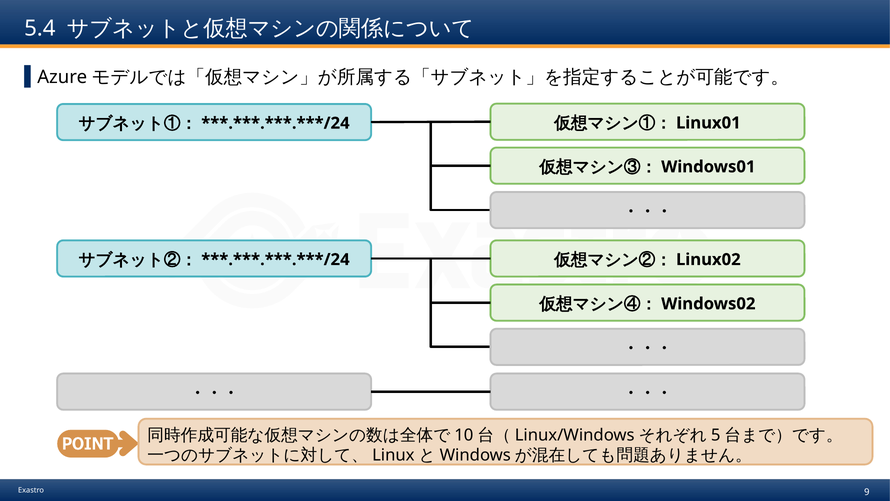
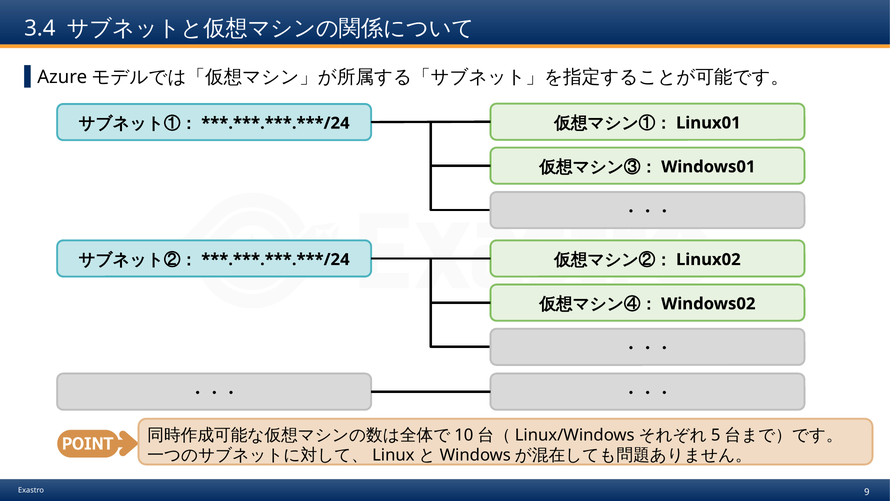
5.4: 5.4 -> 3.4
